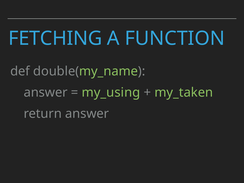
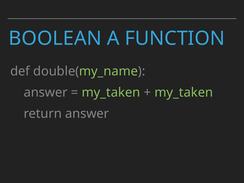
FETCHING: FETCHING -> BOOLEAN
my_using at (111, 92): my_using -> my_taken
